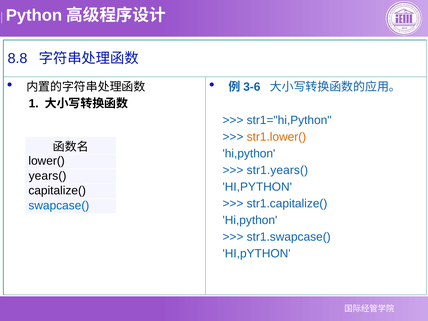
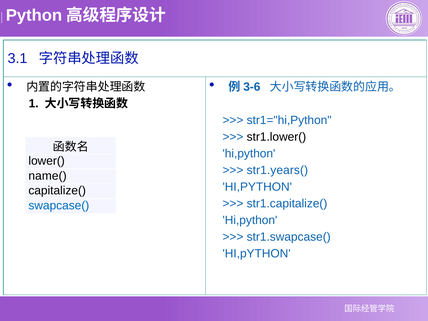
8.8: 8.8 -> 3.1
str1.lower( colour: orange -> black
years(: years( -> name(
